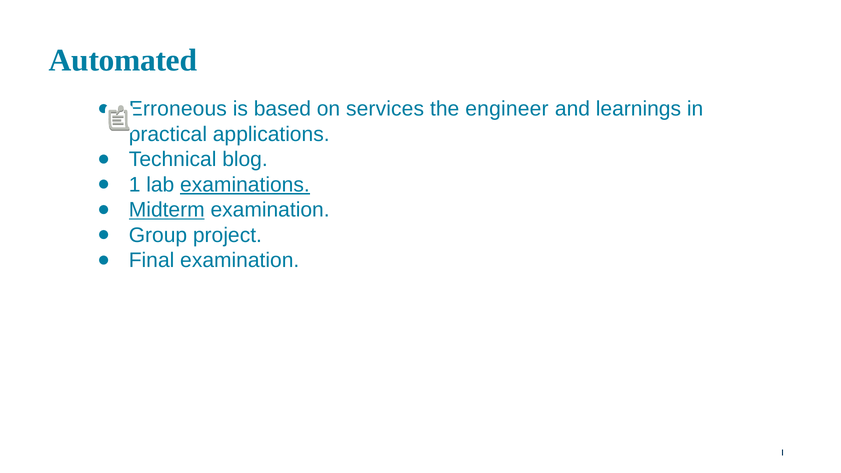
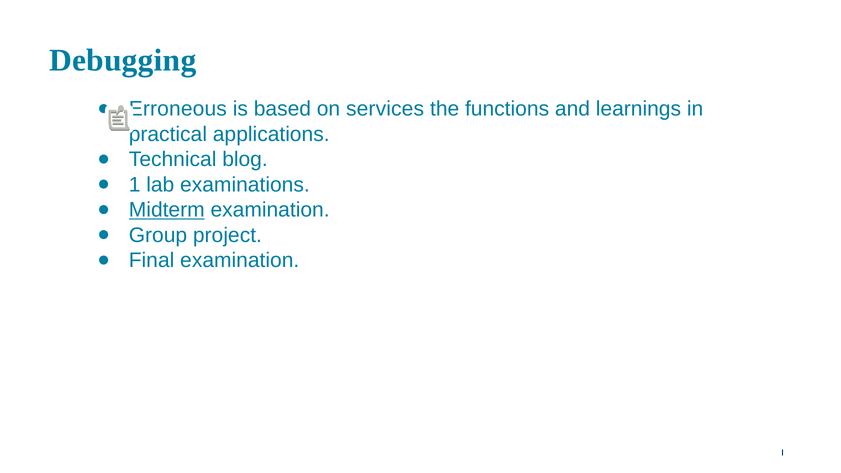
Automated: Automated -> Debugging
engineer: engineer -> functions
examinations underline: present -> none
